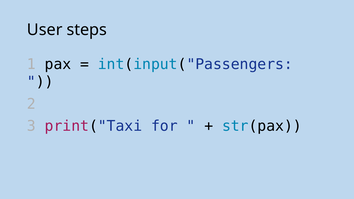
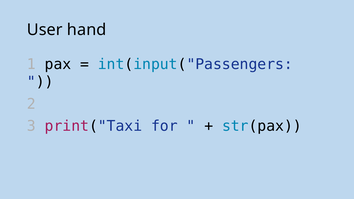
steps: steps -> hand
